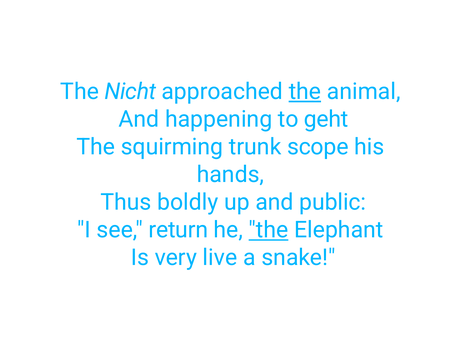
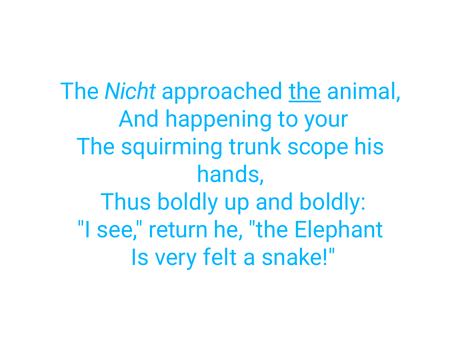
geht: geht -> your
and public: public -> boldly
the at (269, 230) underline: present -> none
live: live -> felt
